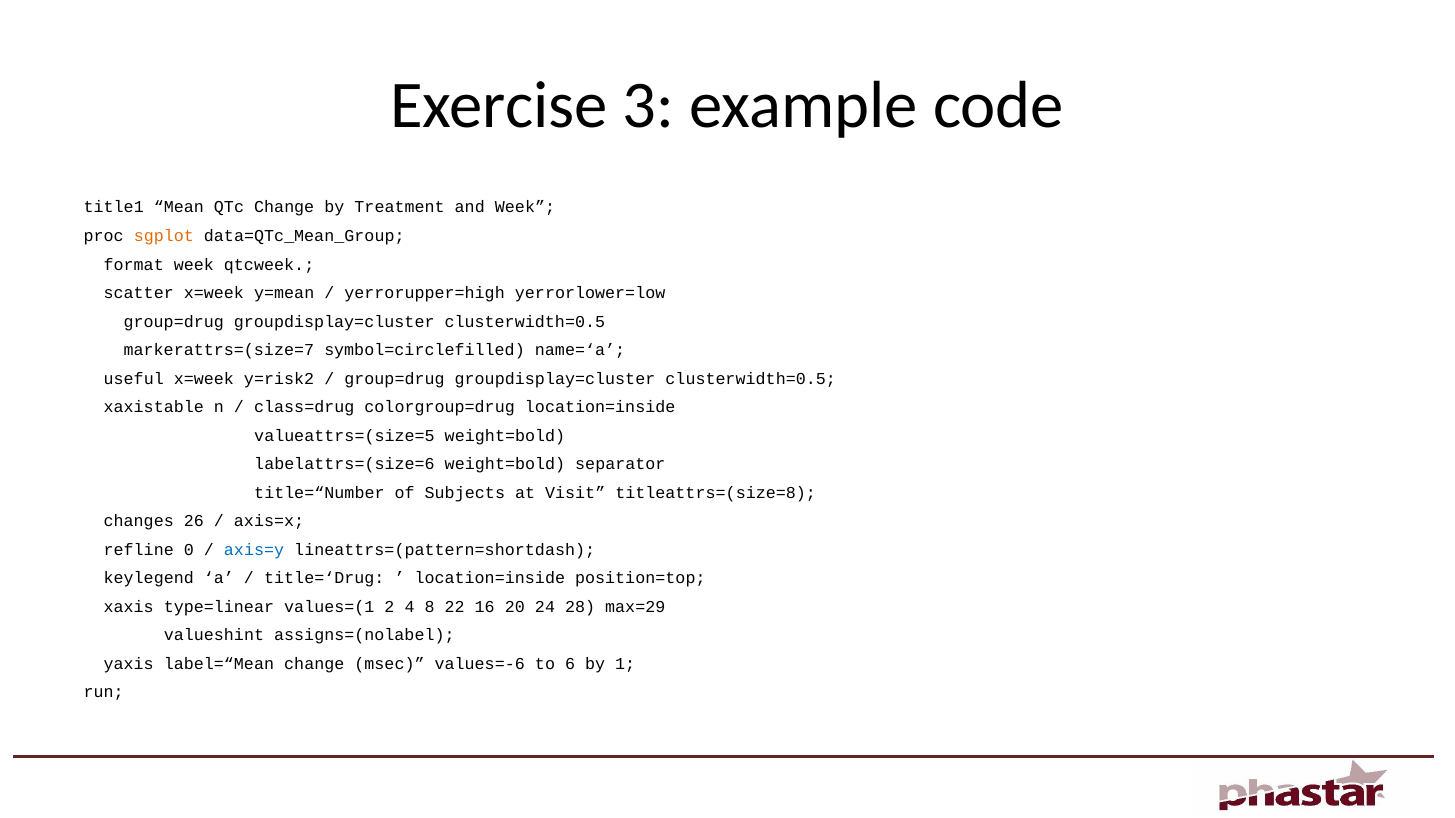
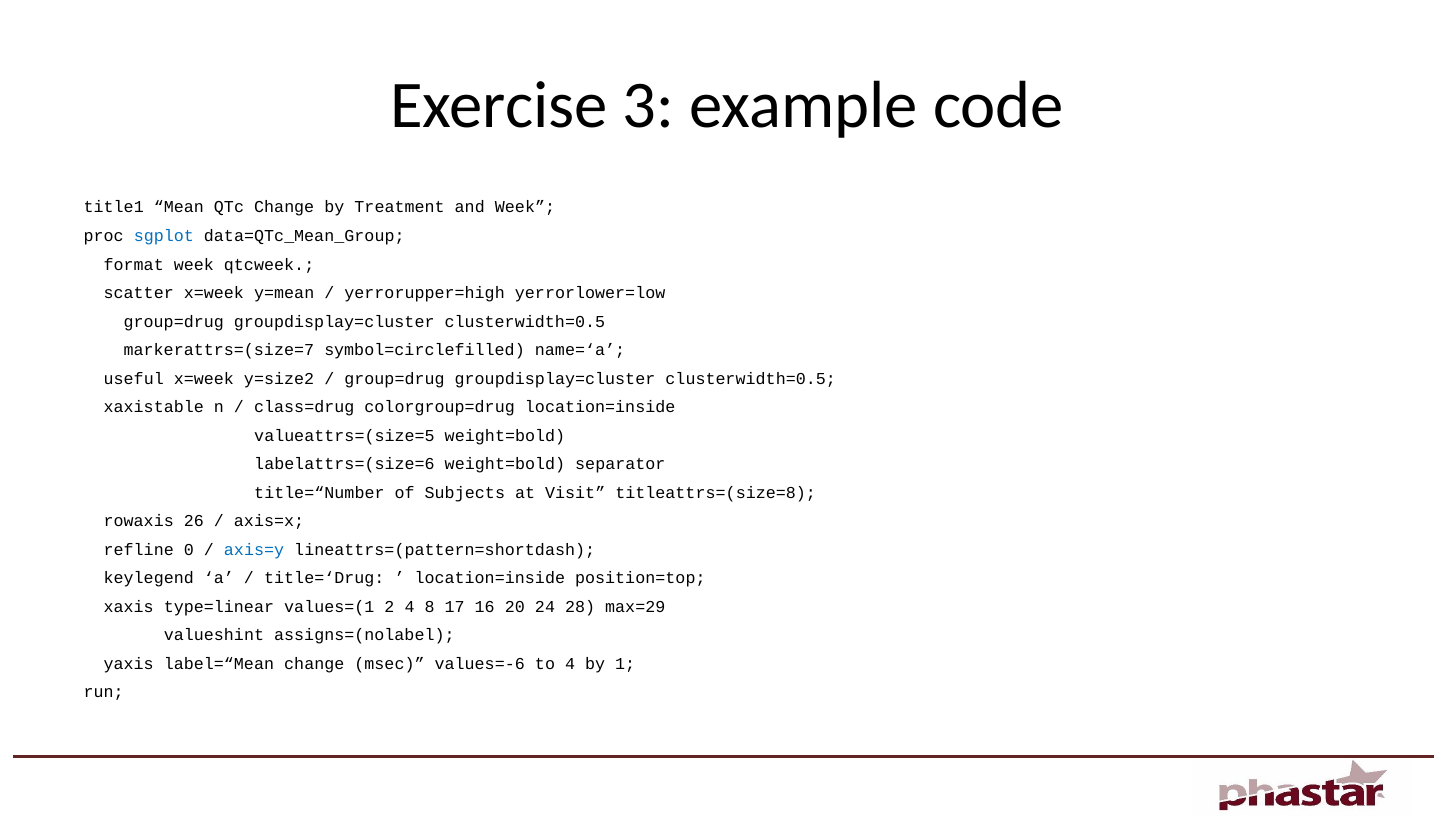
sgplot colour: orange -> blue
y=risk2: y=risk2 -> y=size2
changes: changes -> rowaxis
22: 22 -> 17
to 6: 6 -> 4
